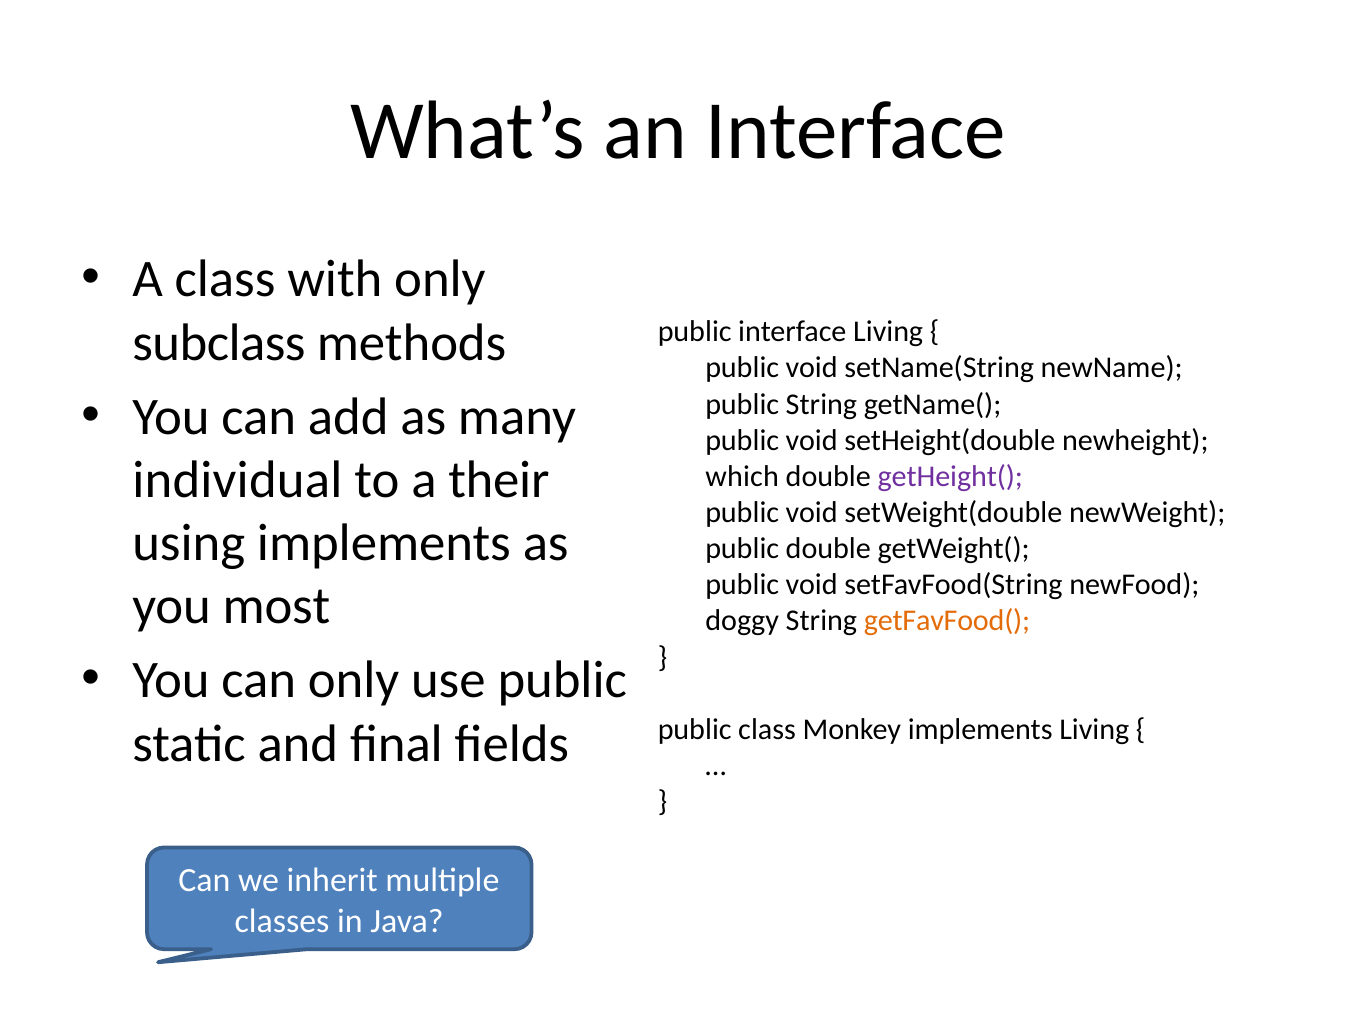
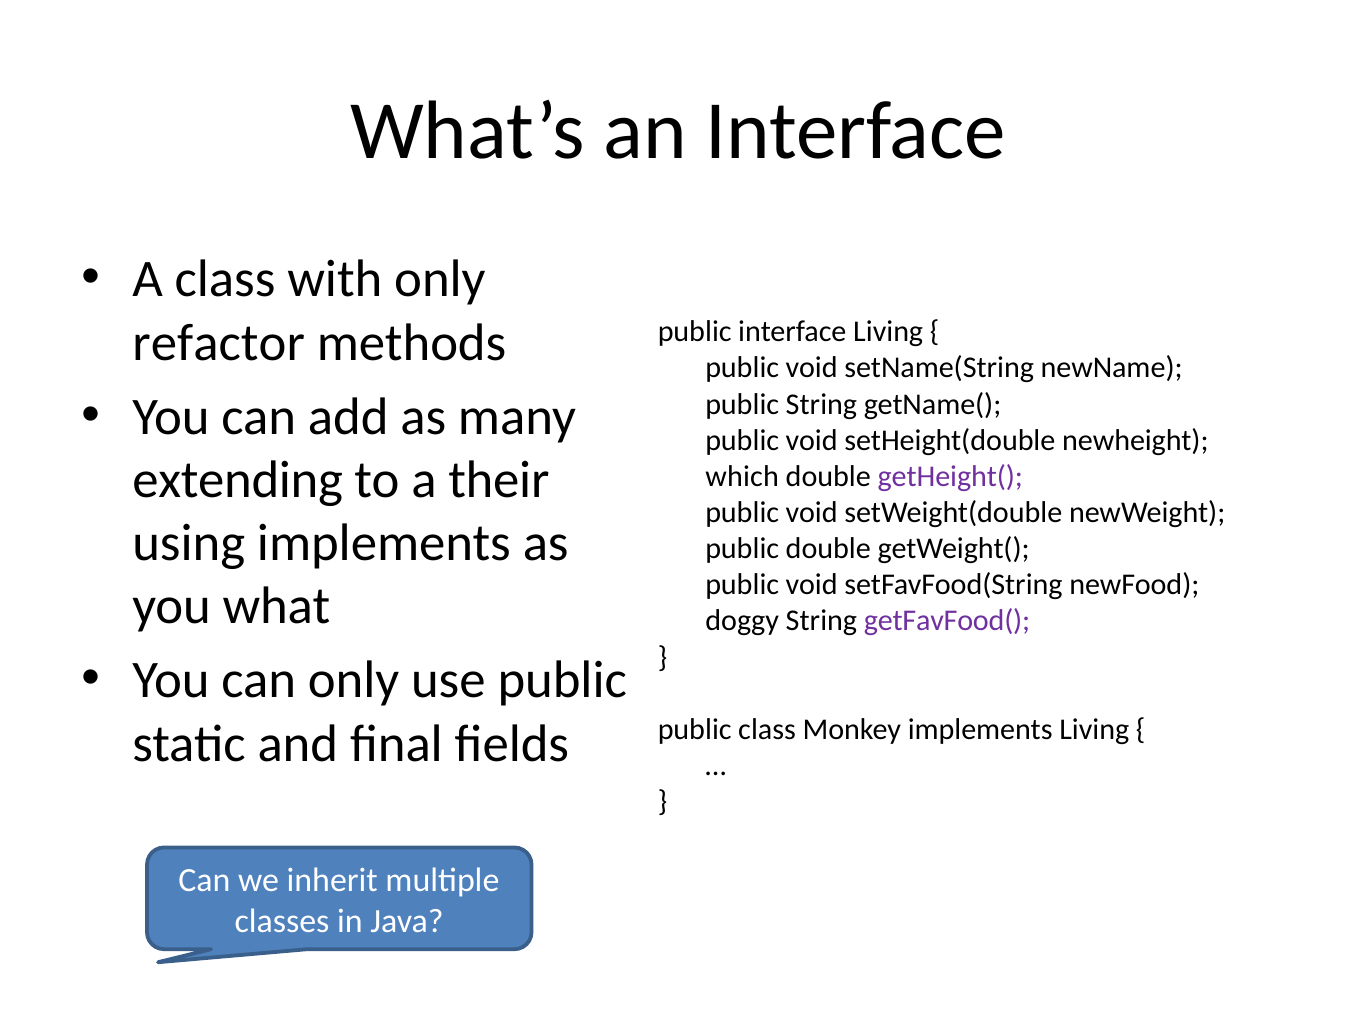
subclass: subclass -> refactor
individual: individual -> extending
most: most -> what
getFavFood( colour: orange -> purple
